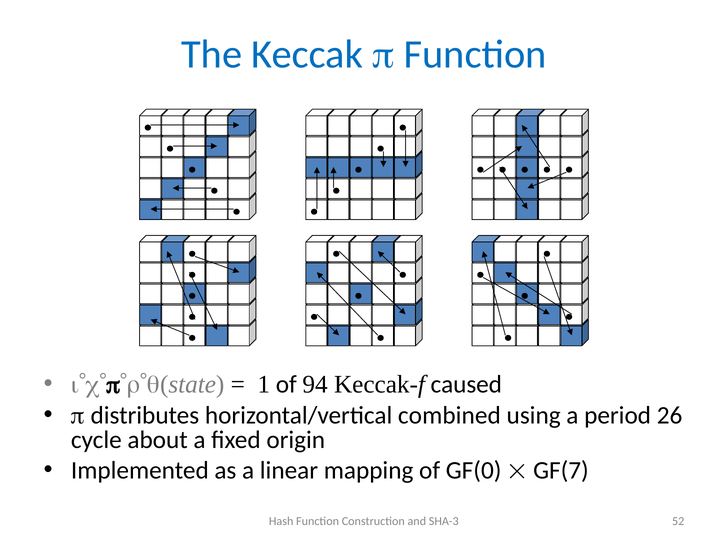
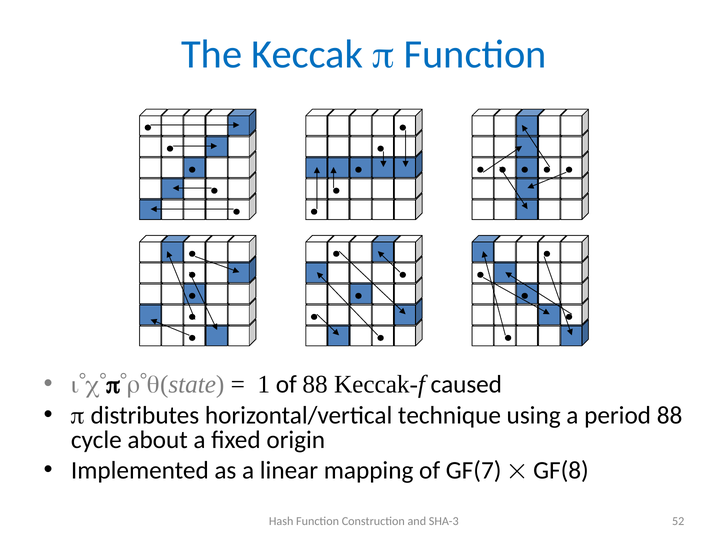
of 94: 94 -> 88
combined: combined -> technique
period 26: 26 -> 88
GF(0: GF(0 -> GF(7
GF(7: GF(7 -> GF(8
